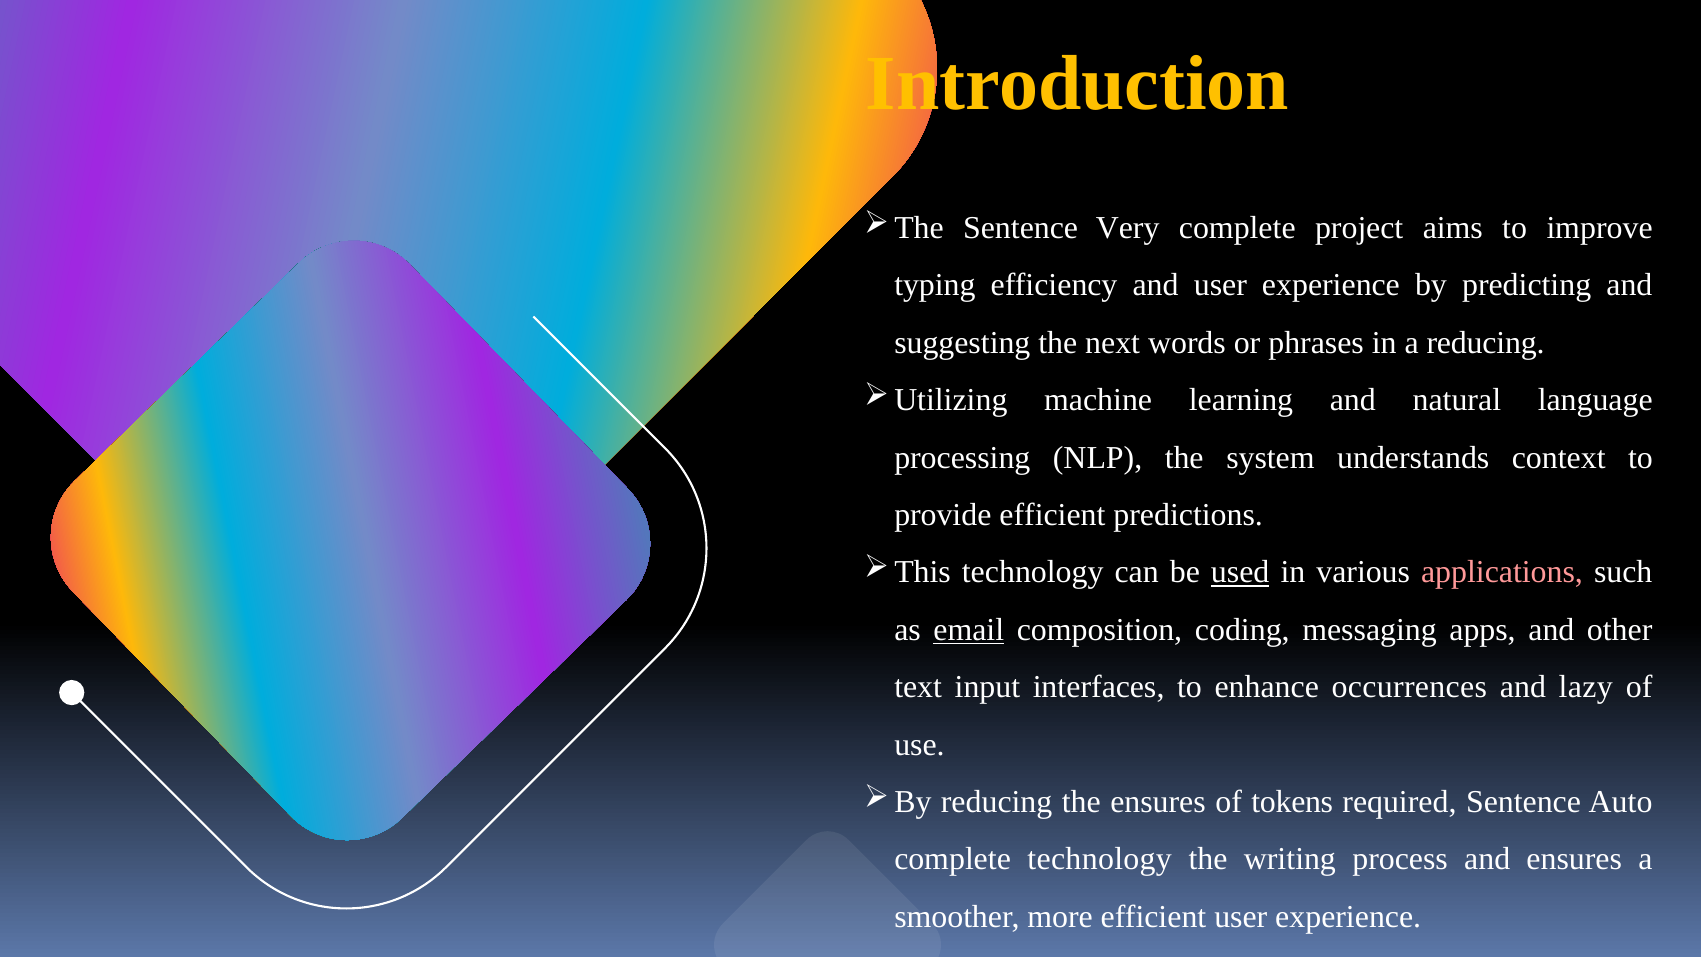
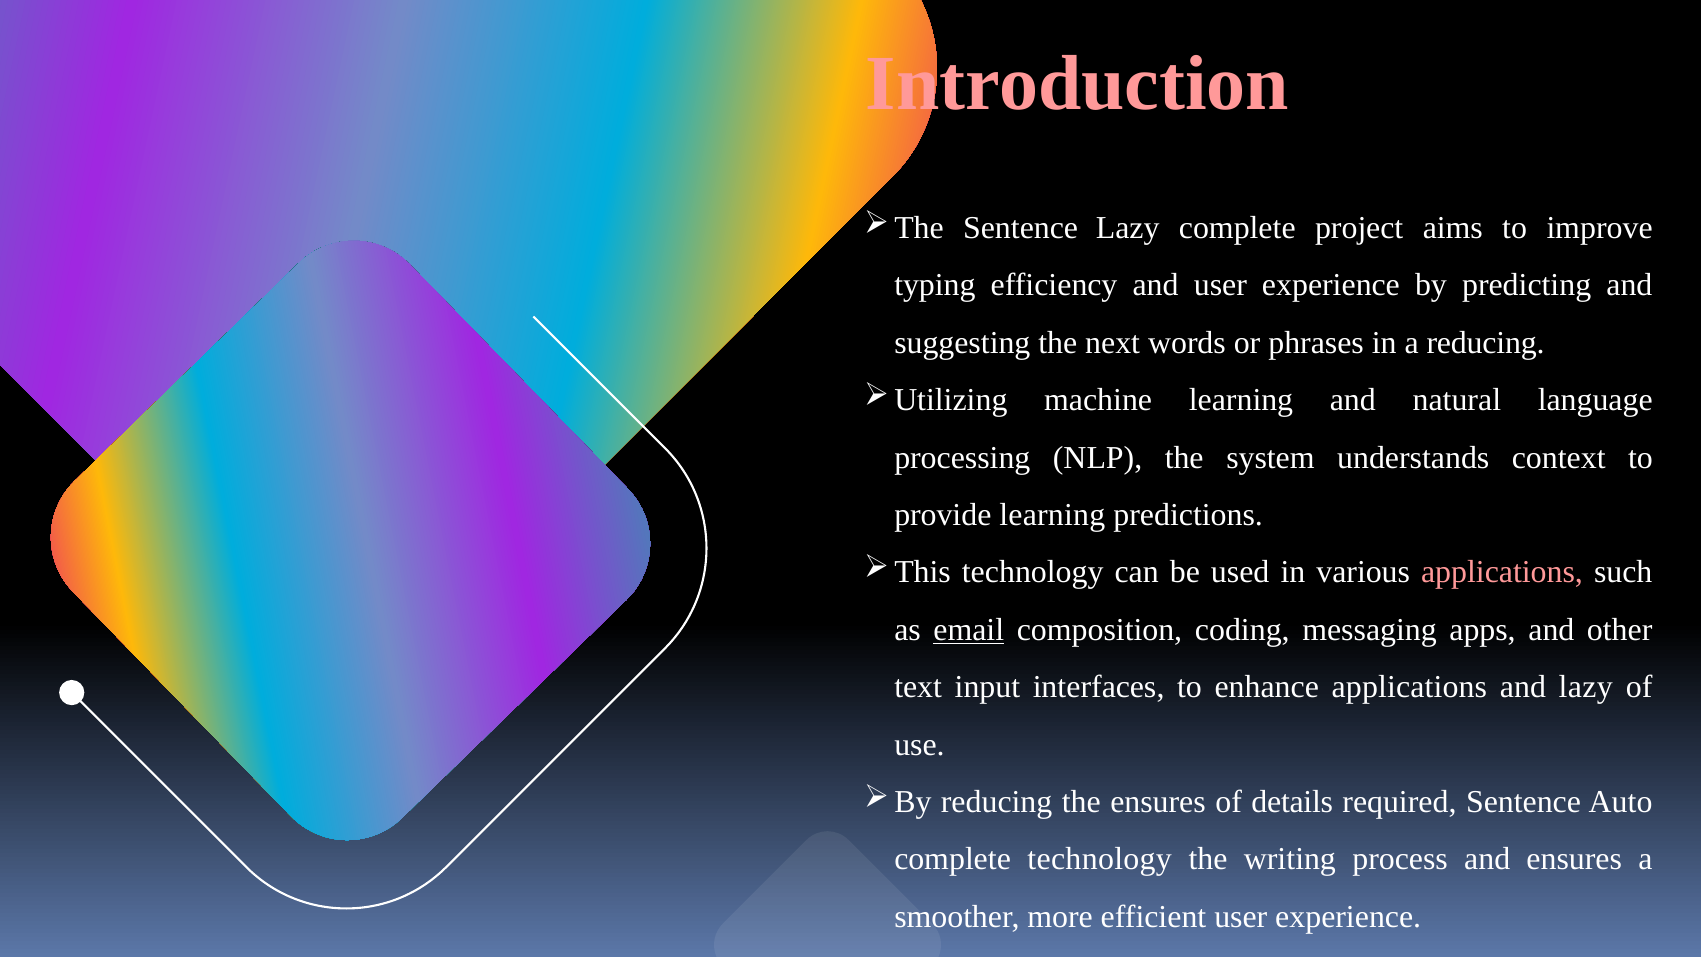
Introduction colour: yellow -> pink
Sentence Very: Very -> Lazy
provide efficient: efficient -> learning
used underline: present -> none
enhance occurrences: occurrences -> applications
tokens: tokens -> details
